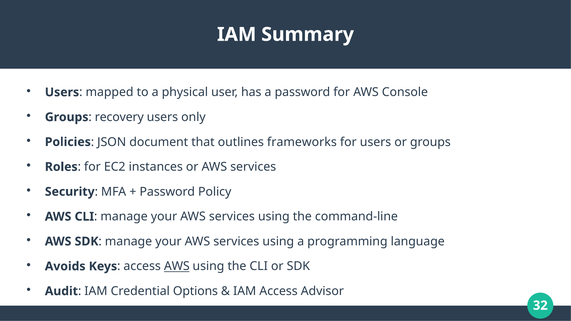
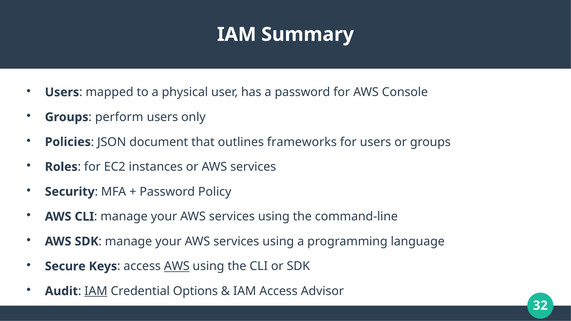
recovery: recovery -> perform
Avoids: Avoids -> Secure
IAM at (96, 291) underline: none -> present
